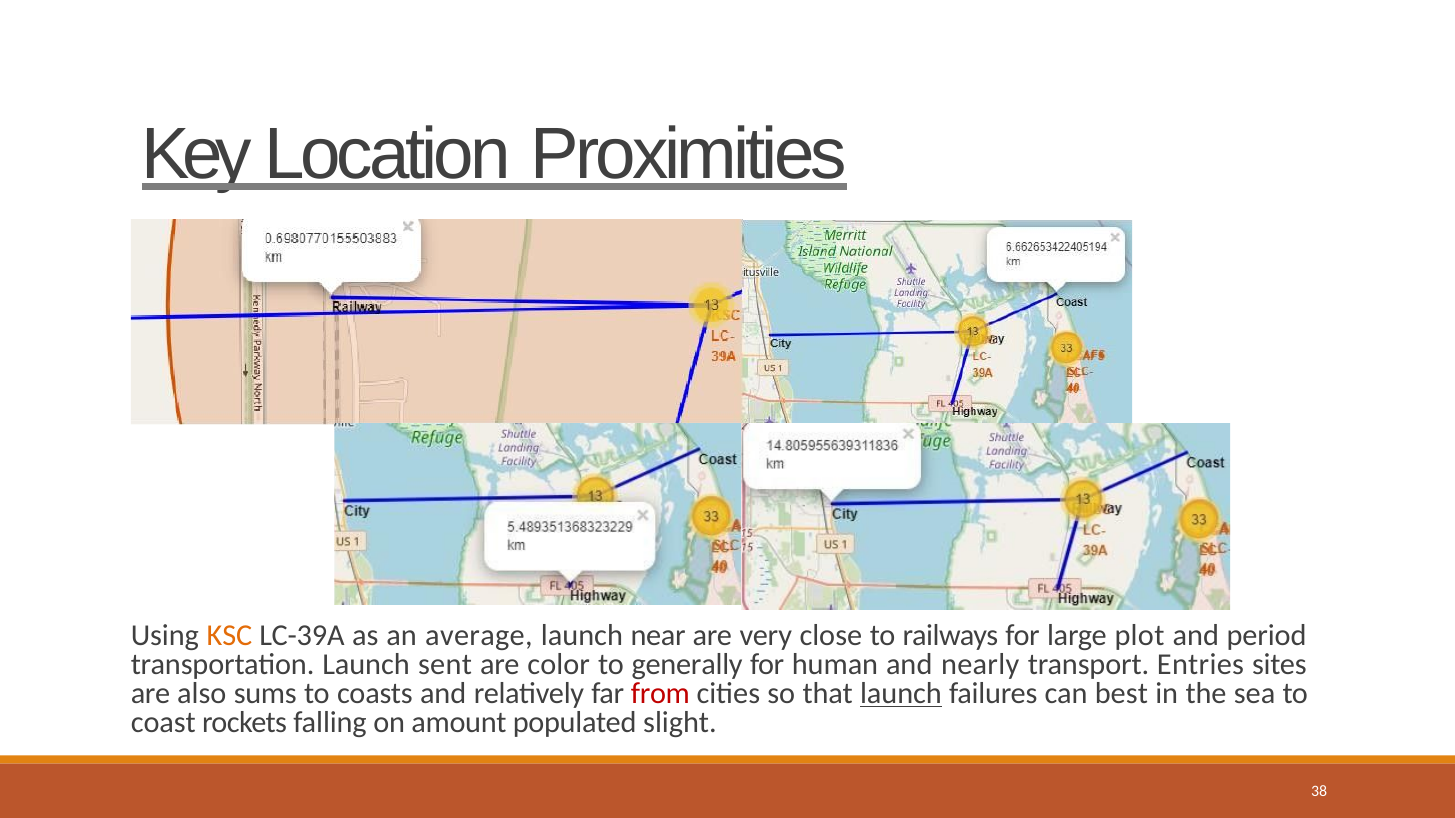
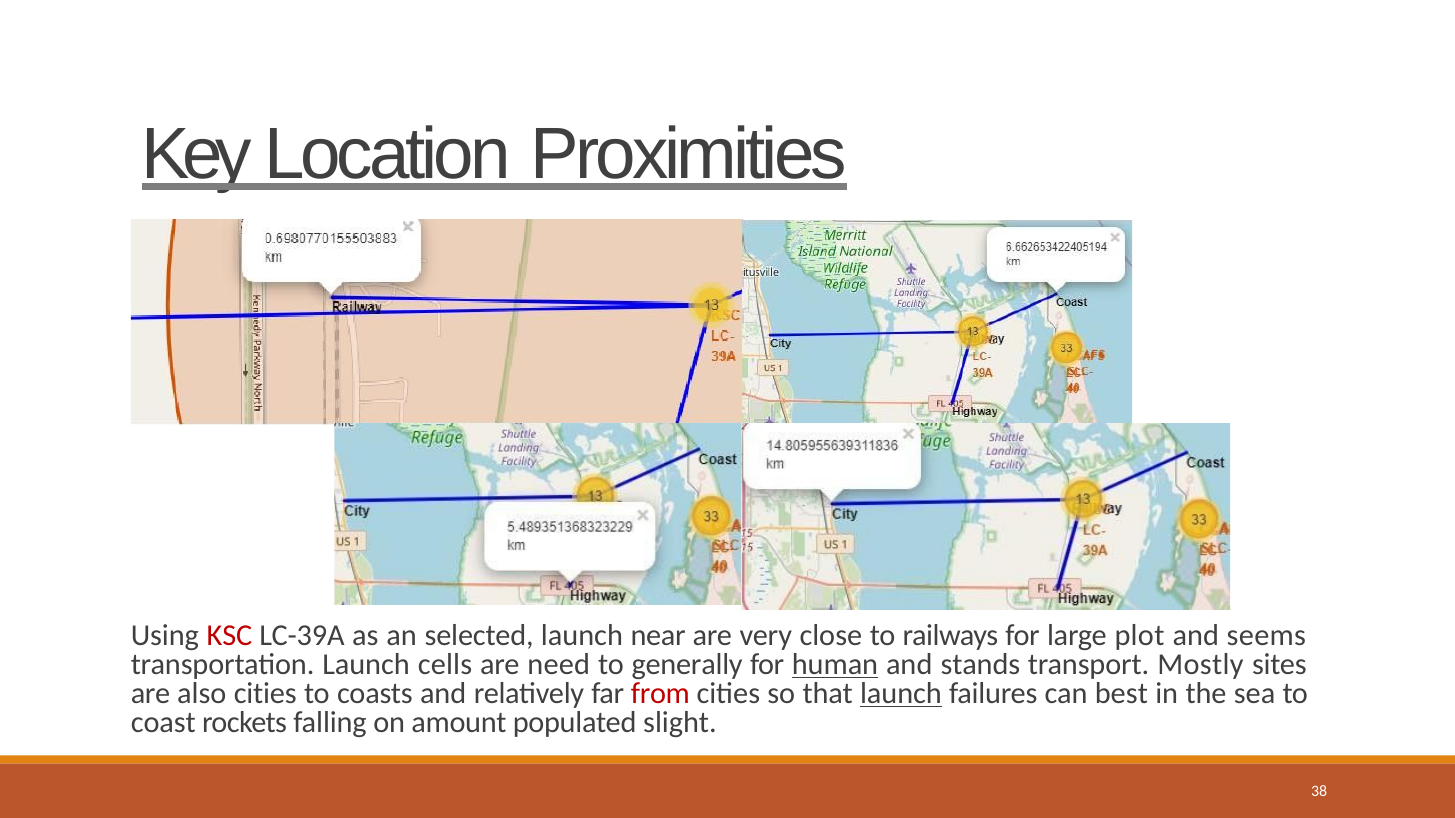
KSC colour: orange -> red
average: average -> selected
period: period -> seems
sent: sent -> cells
color: color -> need
human underline: none -> present
nearly: nearly -> stands
Entries: Entries -> Mostly
also sums: sums -> cities
